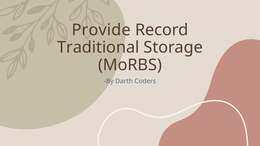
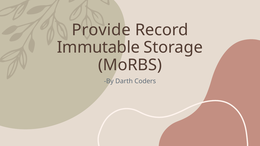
Traditional: Traditional -> Immutable
